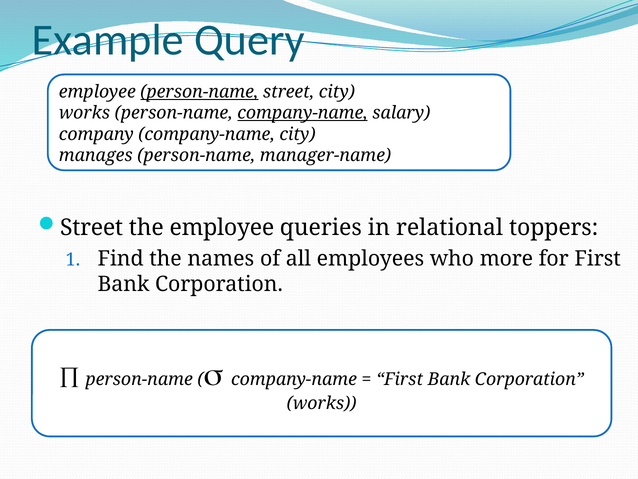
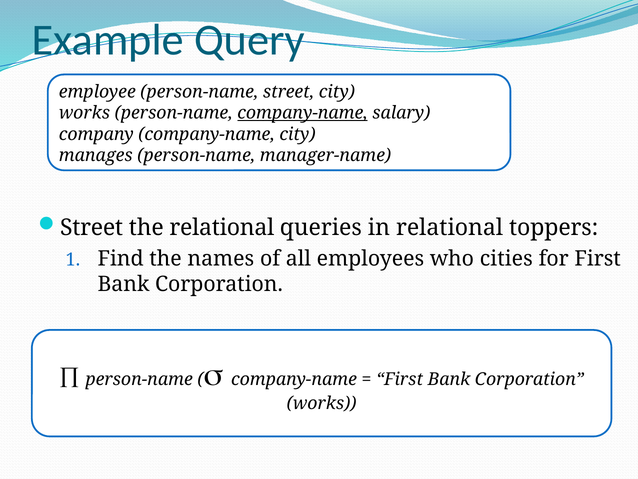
person-name at (199, 92) underline: present -> none
the employee: employee -> relational
more: more -> cities
